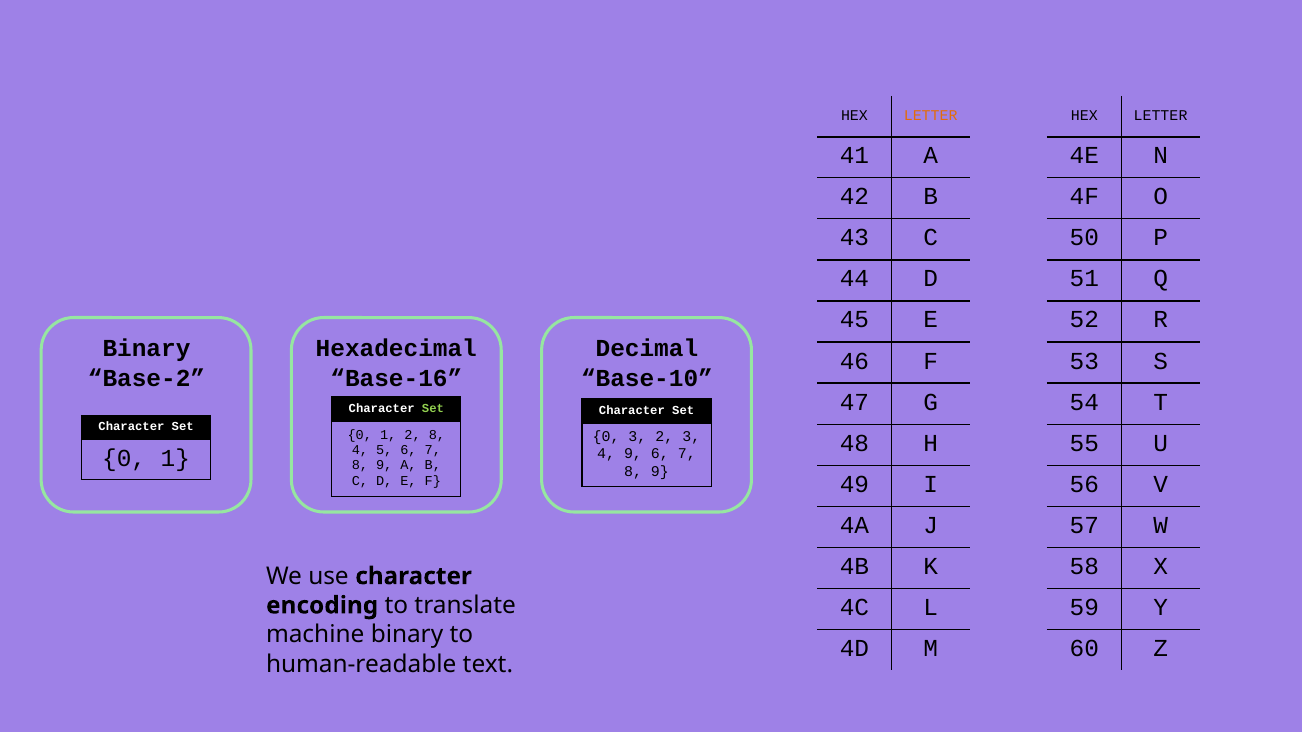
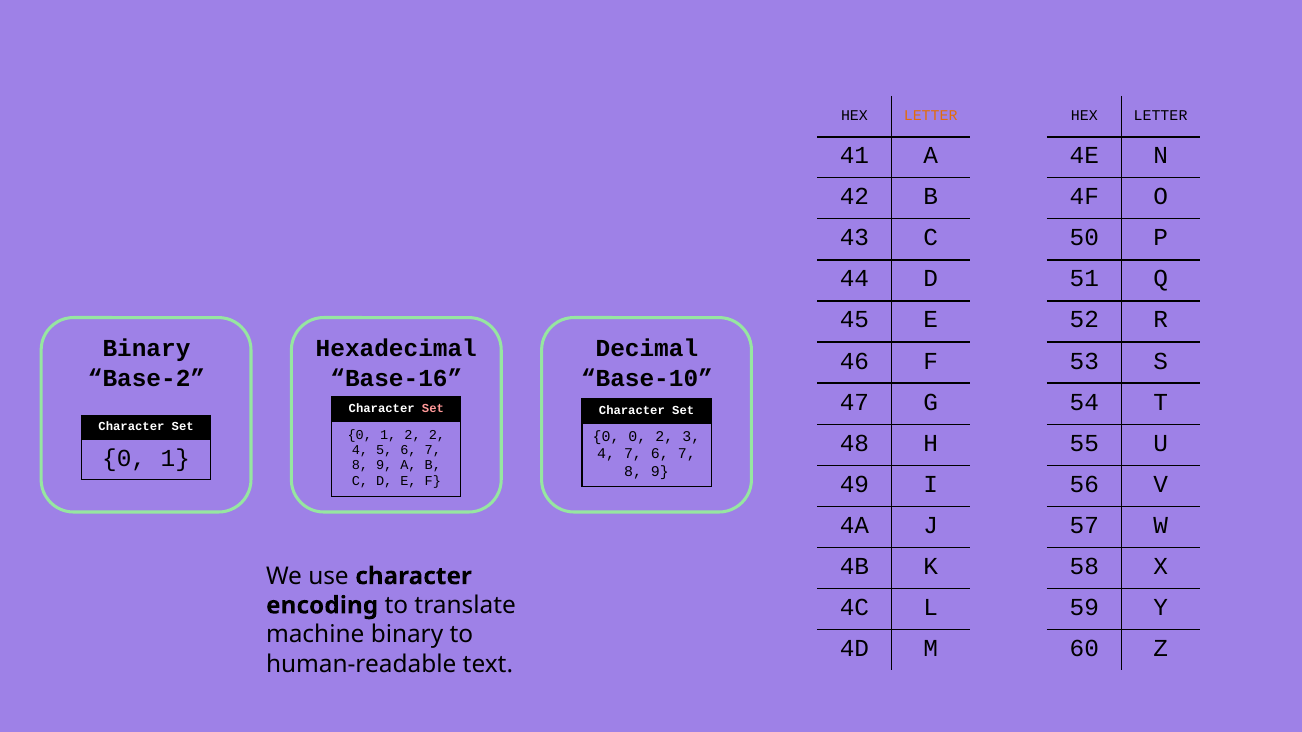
Set at (433, 408) colour: light green -> pink
2 8: 8 -> 2
0 3: 3 -> 0
4 9: 9 -> 7
